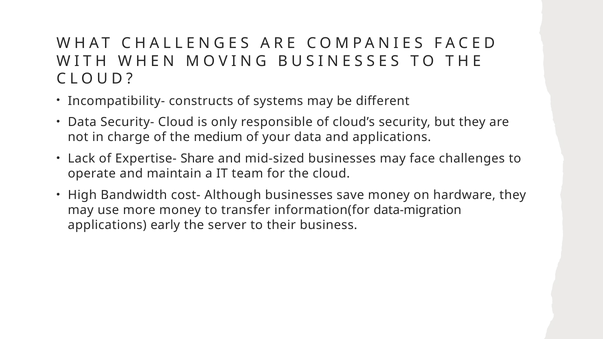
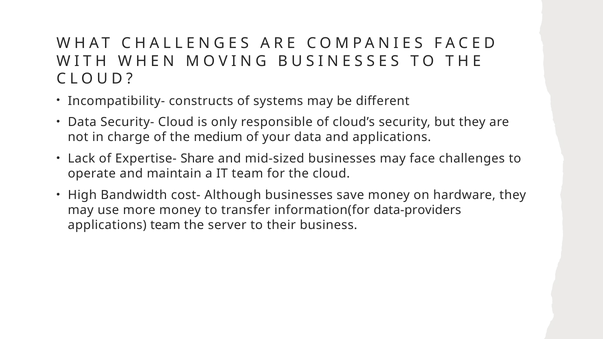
data-migration: data-migration -> data-providers
applications early: early -> team
